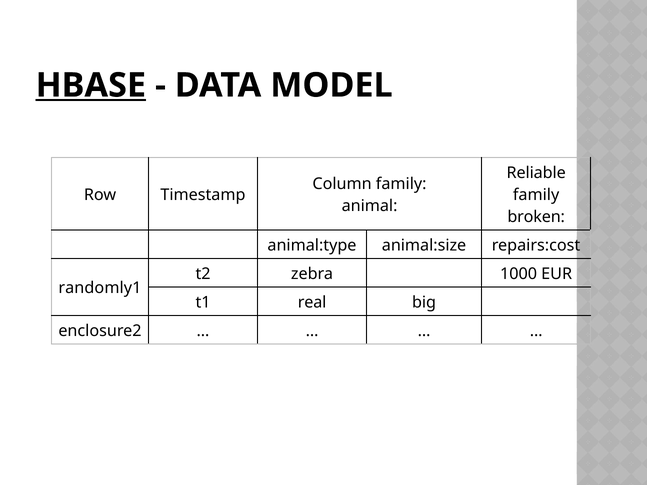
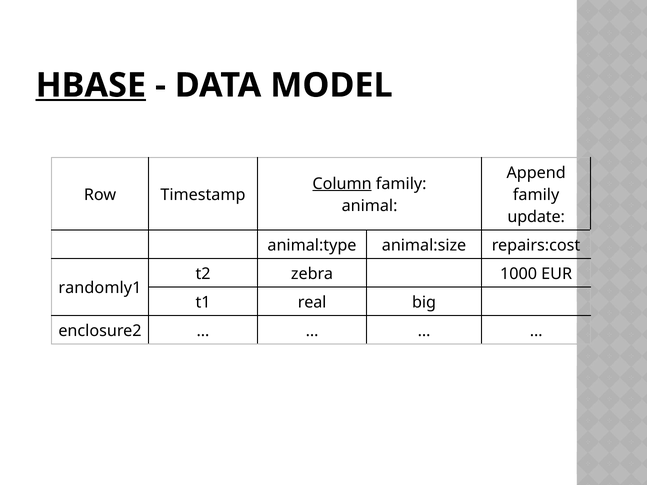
Reliable: Reliable -> Append
Column underline: none -> present
broken: broken -> update
